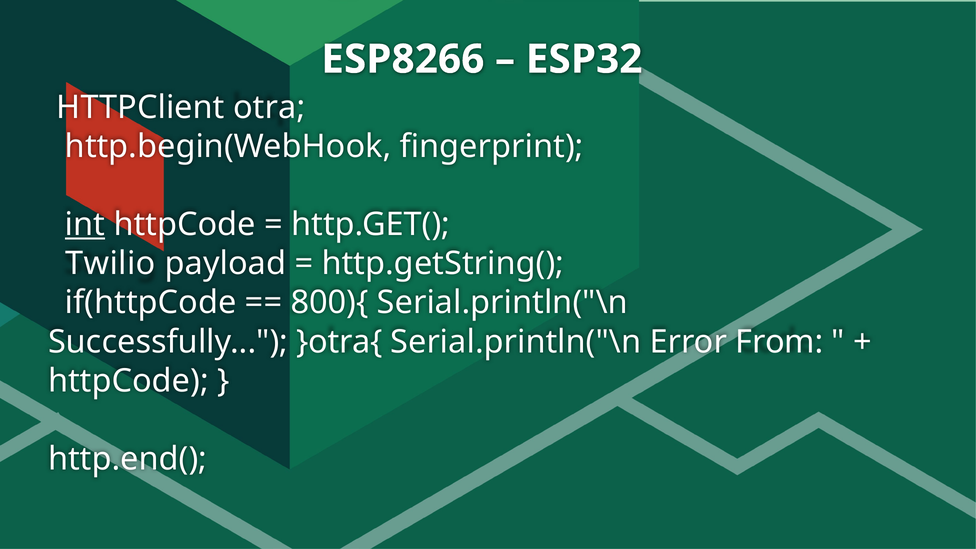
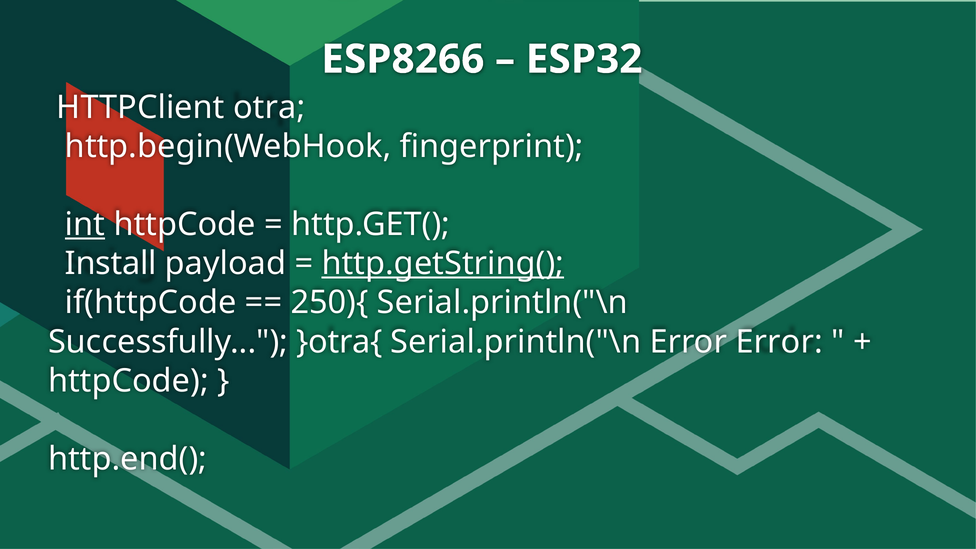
Twilio: Twilio -> Install
http.getString( underline: none -> present
800){: 800){ -> 250){
Error From: From -> Error
